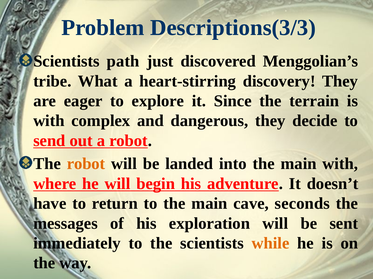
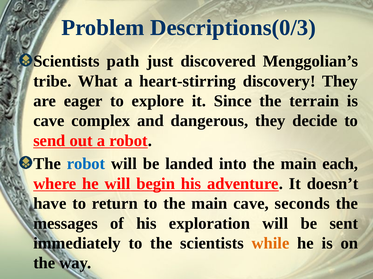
Descriptions(3/3: Descriptions(3/3 -> Descriptions(0/3
with at (49, 121): with -> cave
robot at (86, 164) colour: orange -> blue
main with: with -> each
